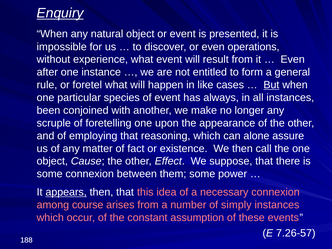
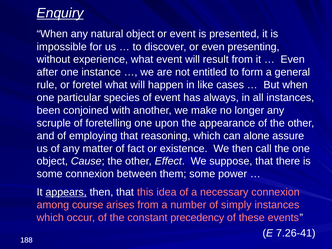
operations: operations -> presenting
But underline: present -> none
assumption: assumption -> precedency
7.26-57: 7.26-57 -> 7.26-41
